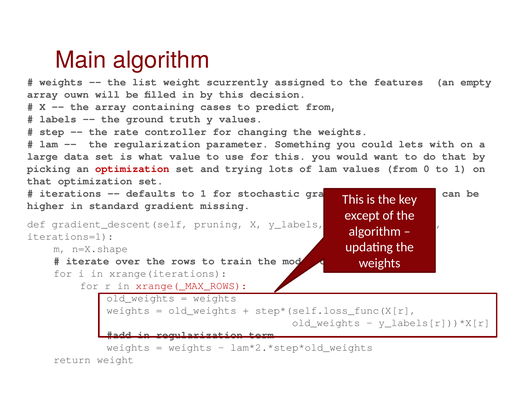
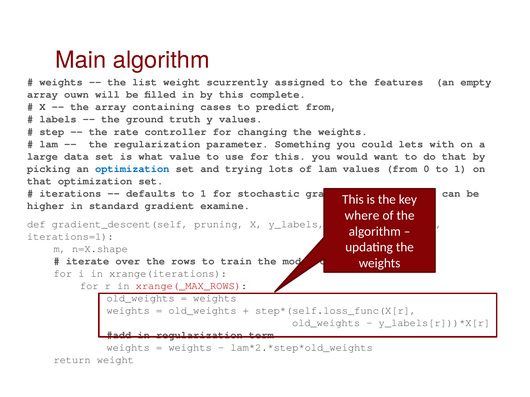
decision: decision -> complete
optimization at (132, 169) colour: red -> blue
missing: missing -> examine
except: except -> where
